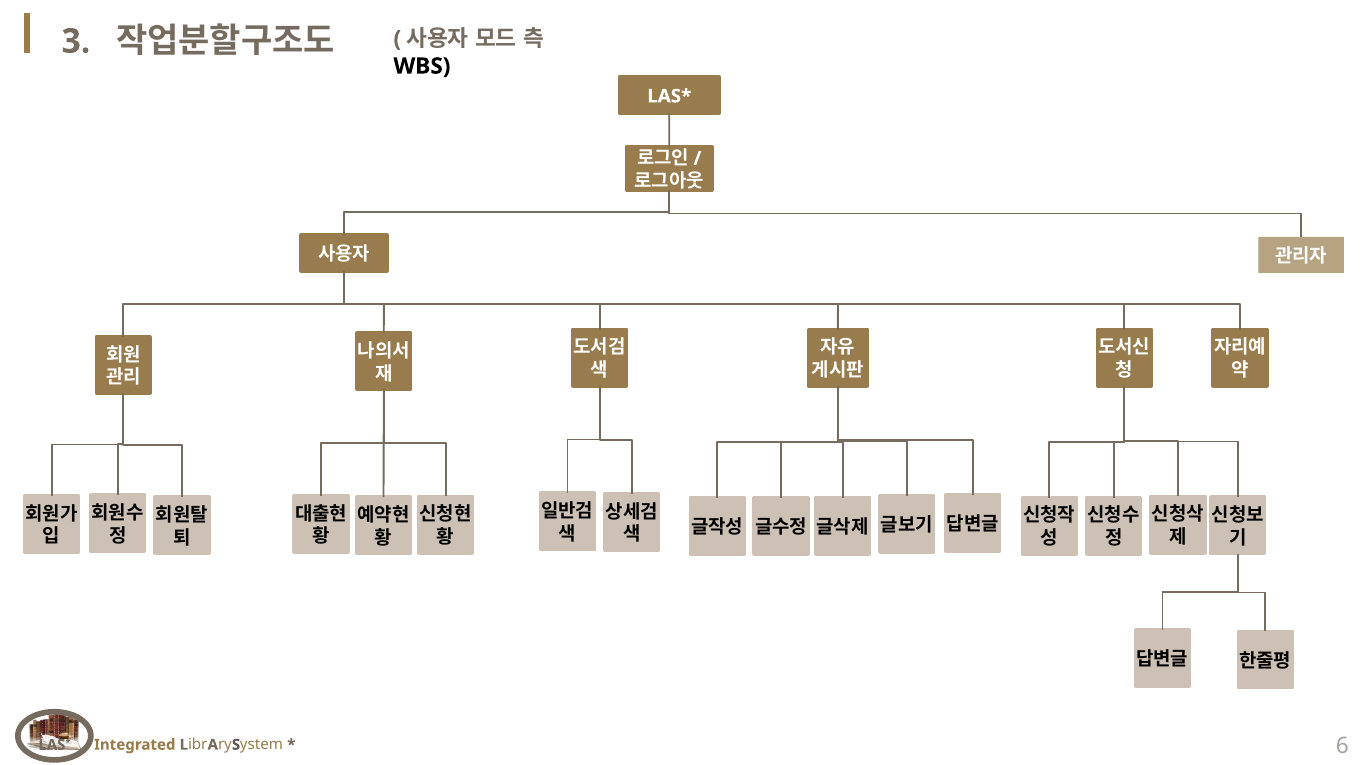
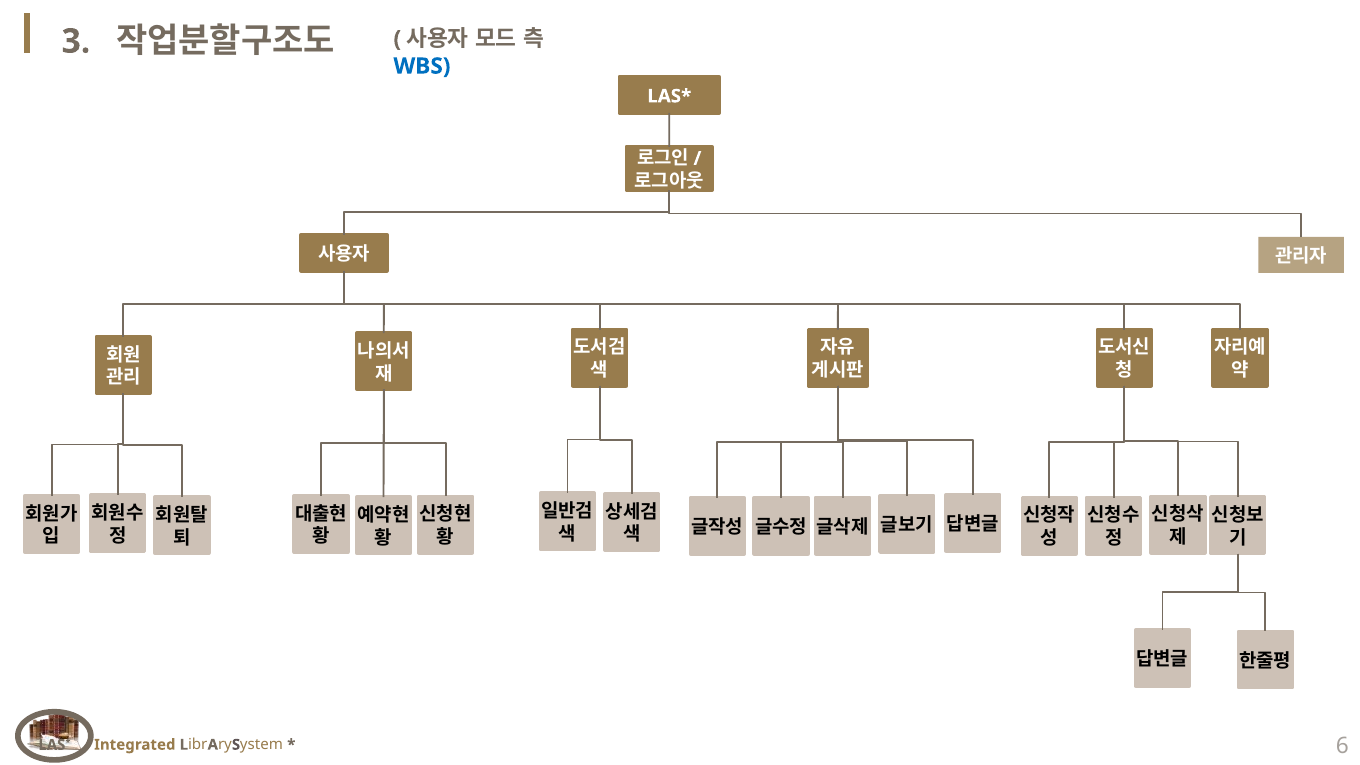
WBS colour: black -> blue
